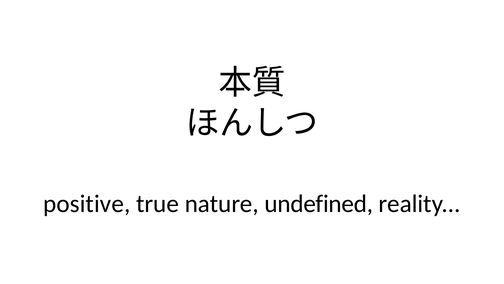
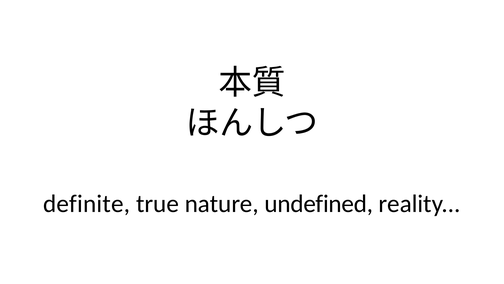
positive: positive -> definite
